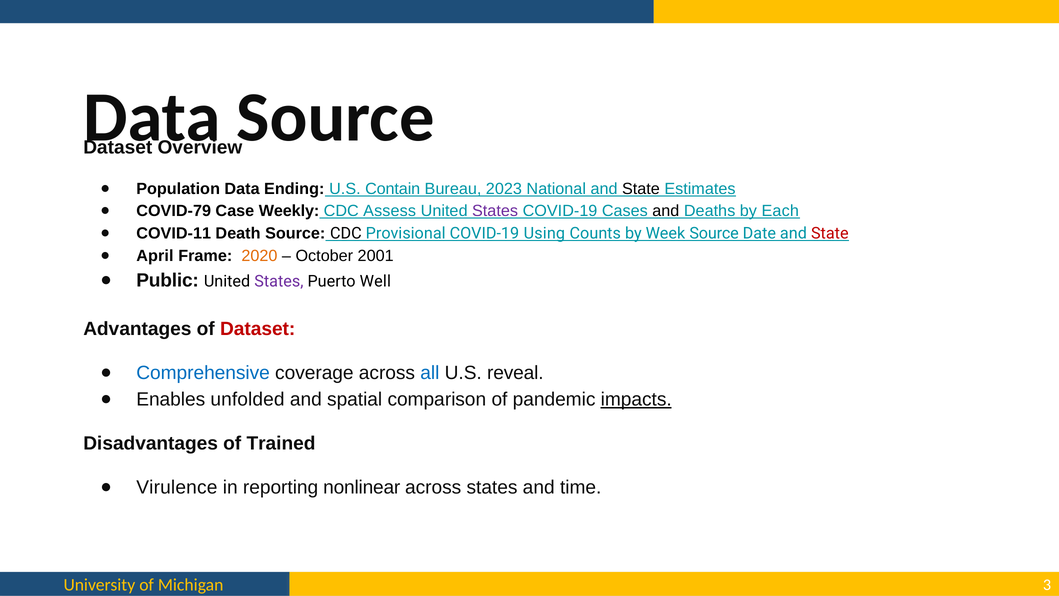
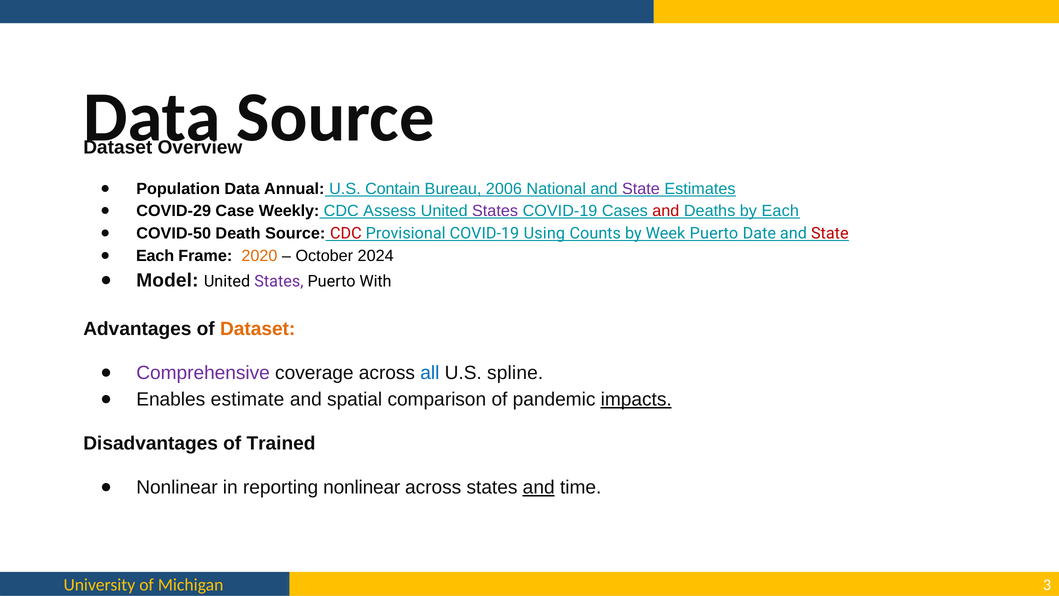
Ending: Ending -> Annual
2023: 2023 -> 2006
State at (641, 189) colour: black -> purple
COVID-79: COVID-79 -> COVID-29
and at (666, 211) colour: black -> red
COVID-11: COVID-11 -> COVID-50
CDC at (346, 233) colour: black -> red
Week Source: Source -> Puerto
April at (155, 256): April -> Each
2001: 2001 -> 2024
Public: Public -> Model
Well: Well -> With
Dataset at (258, 329) colour: red -> orange
Comprehensive colour: blue -> purple
reveal: reveal -> spline
unfolded: unfolded -> estimate
Virulence at (177, 487): Virulence -> Nonlinear
and at (539, 487) underline: none -> present
